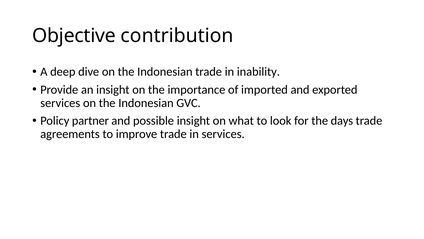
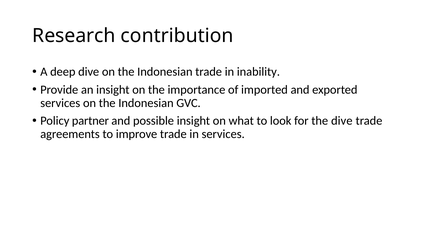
Objective: Objective -> Research
the days: days -> dive
